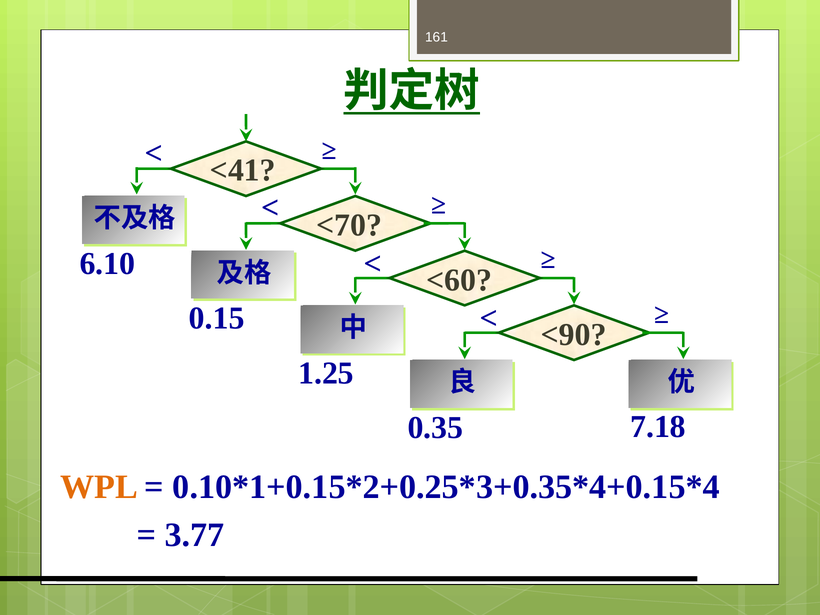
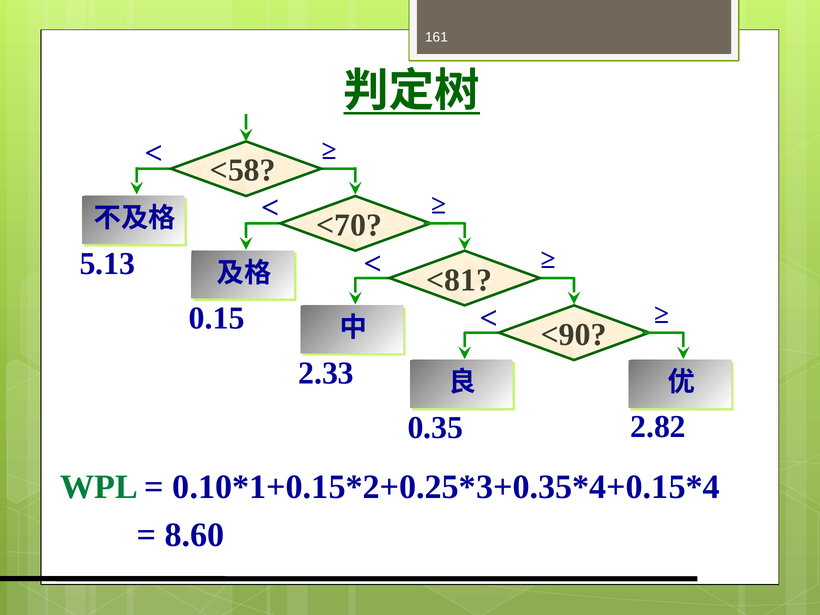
<41: <41 -> <58
6.10: 6.10 -> 5.13
<60: <60 -> <81
1.25: 1.25 -> 2.33
7.18: 7.18 -> 2.82
WPL colour: orange -> green
3.77: 3.77 -> 8.60
